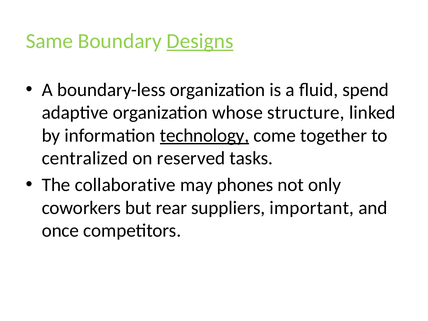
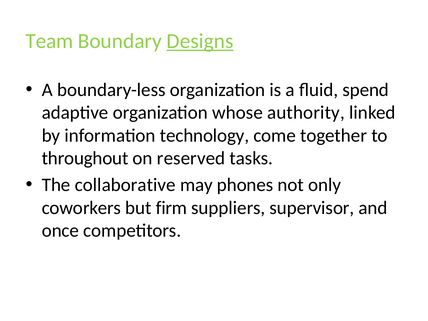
Same: Same -> Team
structure: structure -> authority
technology underline: present -> none
centralized: centralized -> throughout
rear: rear -> firm
important: important -> supervisor
